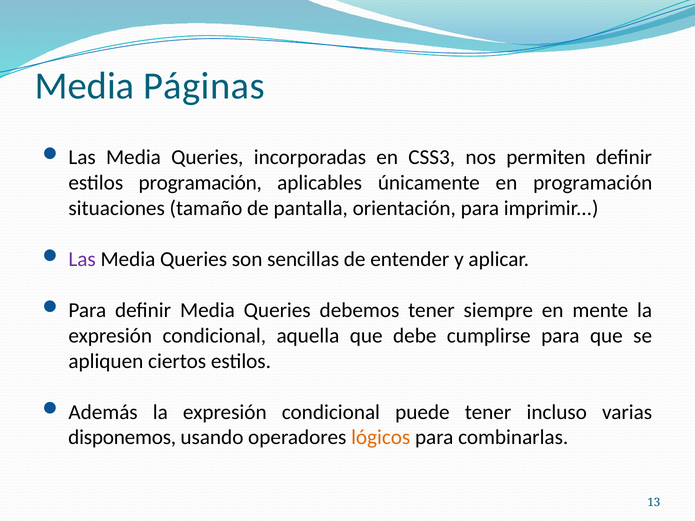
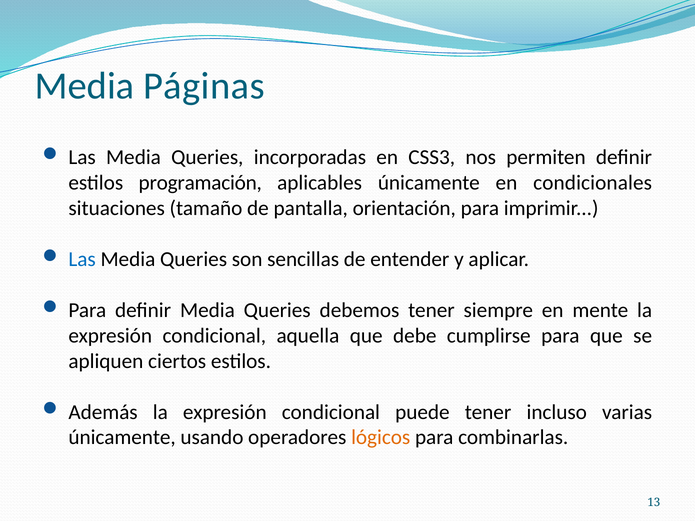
en programación: programación -> condicionales
Las at (82, 259) colour: purple -> blue
disponemos at (122, 438): disponemos -> únicamente
